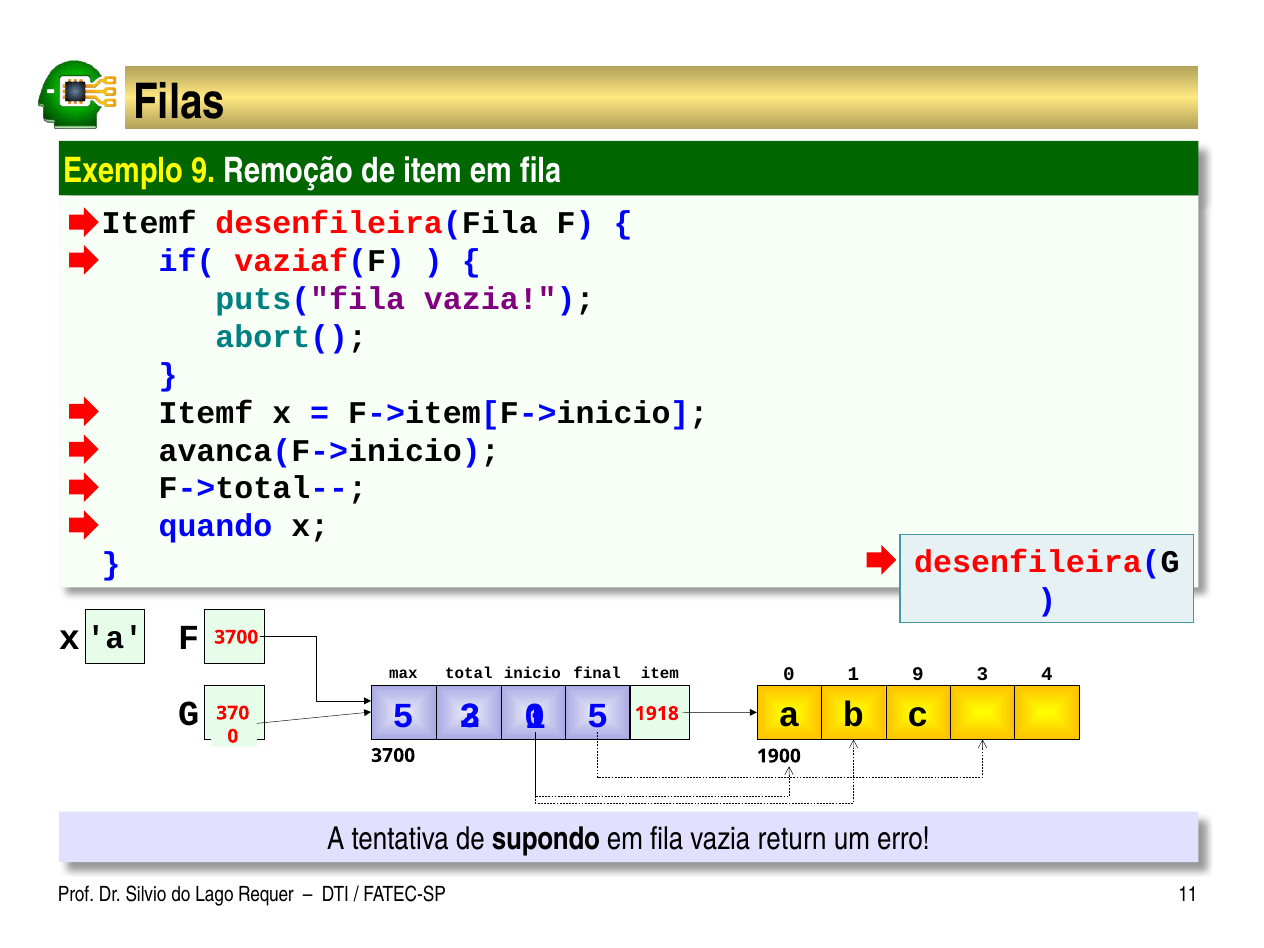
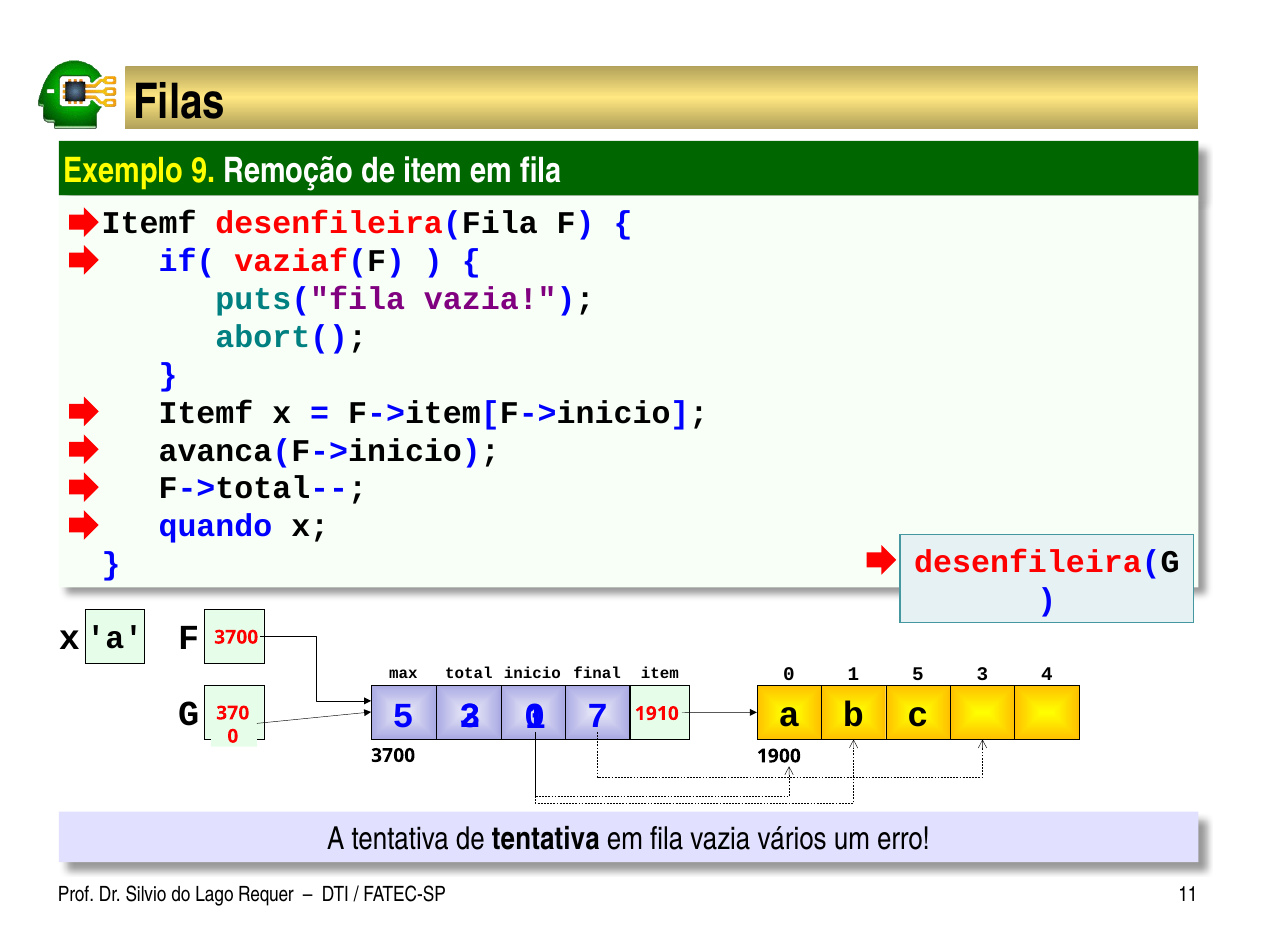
1 9: 9 -> 5
5 at (598, 716): 5 -> 7
1918: 1918 -> 1910
de supondo: supondo -> tentativa
return: return -> vários
